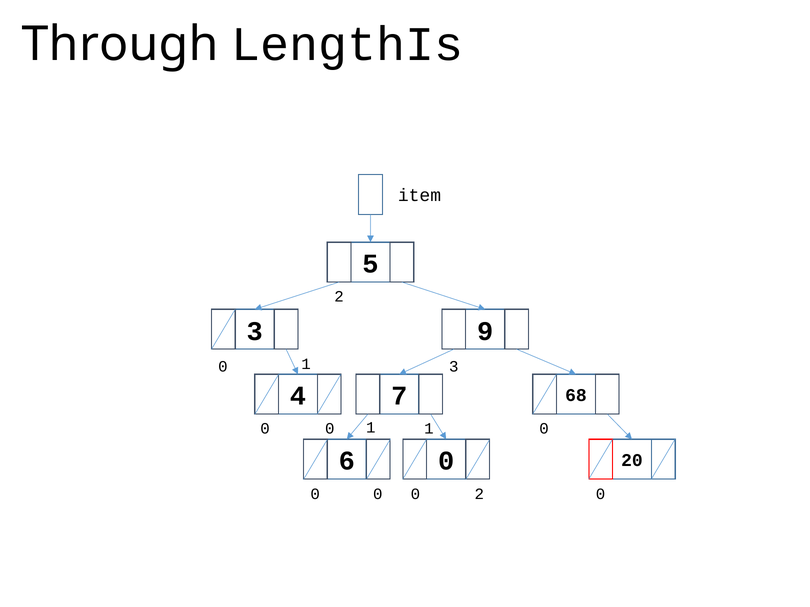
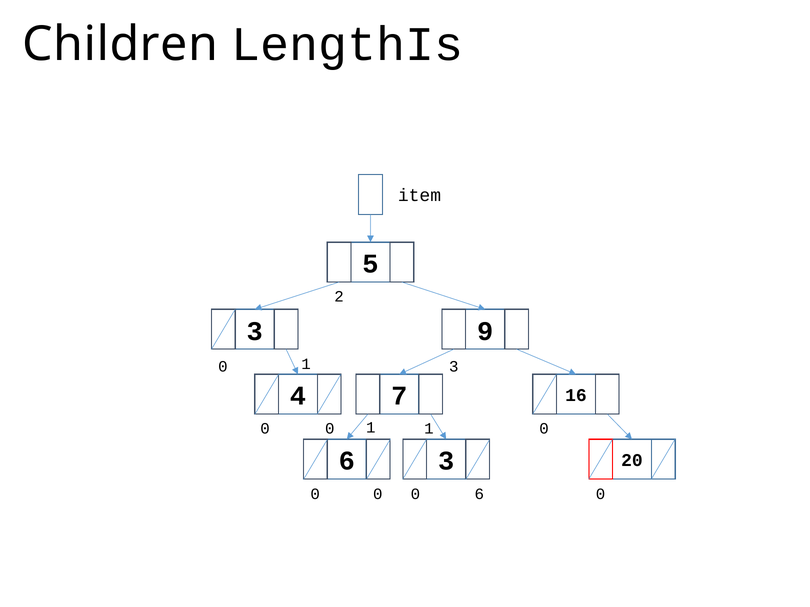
Through: Through -> Children
68: 68 -> 16
6 0: 0 -> 3
0 2: 2 -> 6
